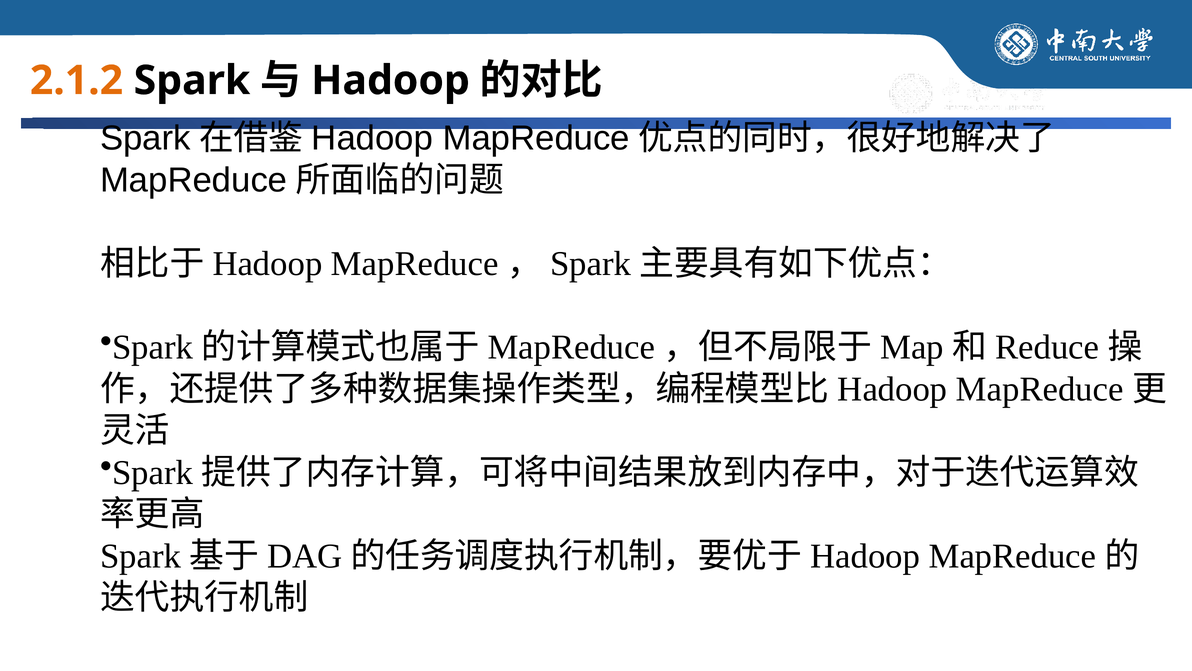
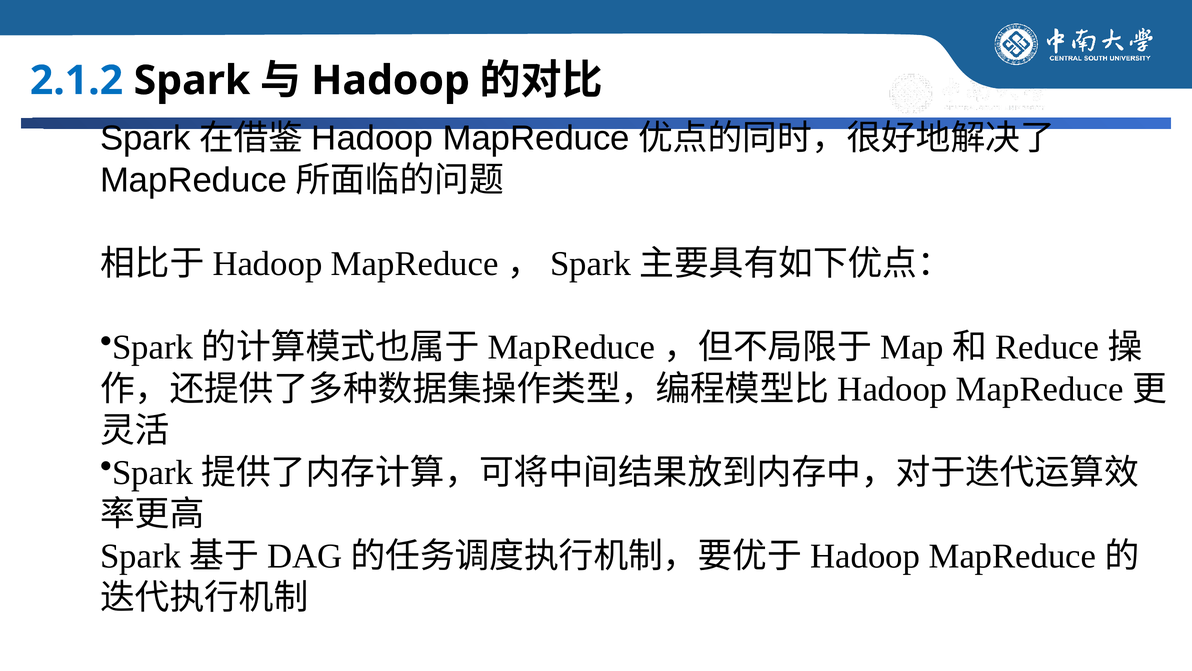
2.1.2 colour: orange -> blue
